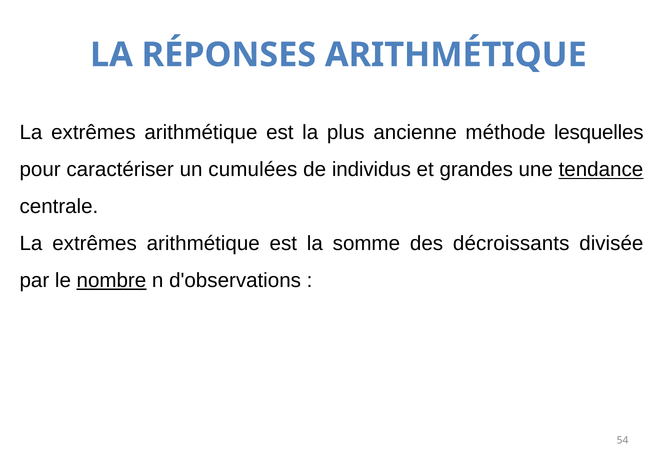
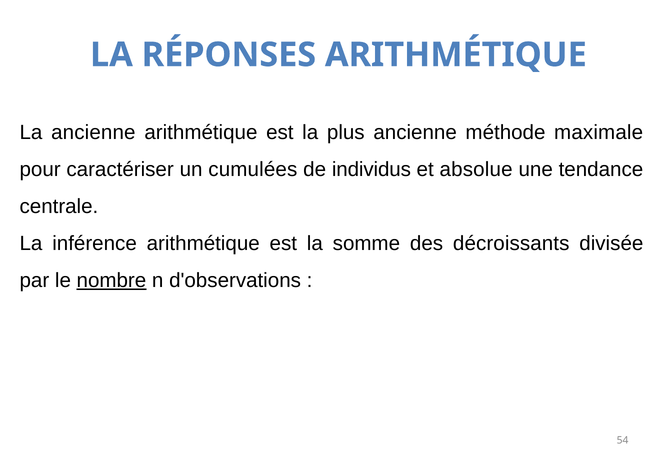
extrêmes at (93, 133): extrêmes -> ancienne
lesquelles: lesquelles -> maximale
grandes: grandes -> absolue
tendance underline: present -> none
extrêmes at (95, 244): extrêmes -> inférence
